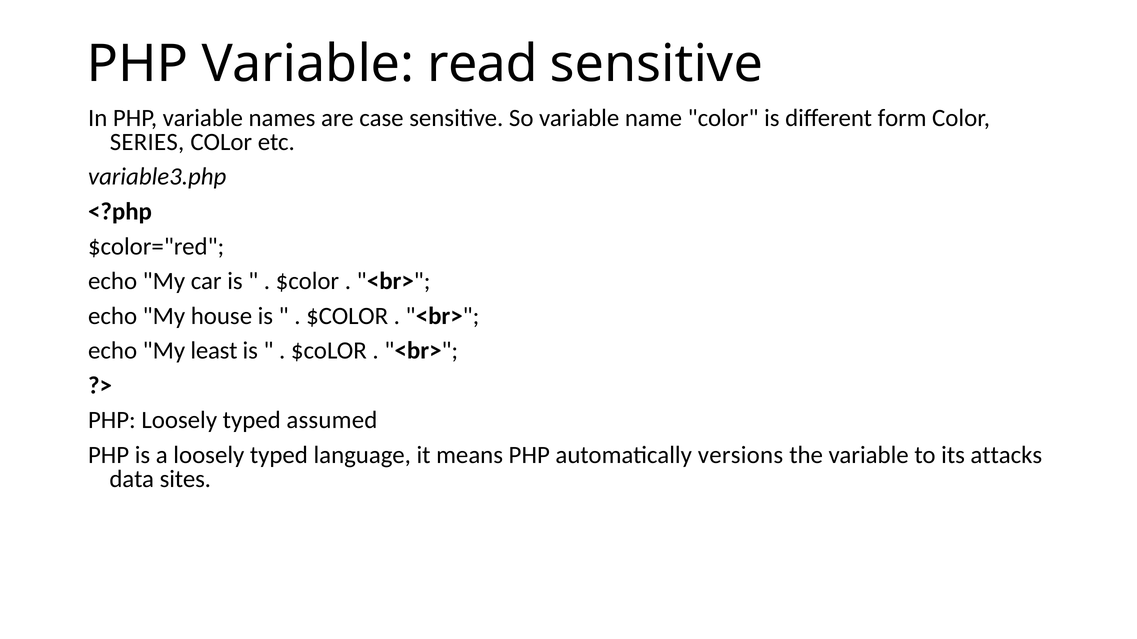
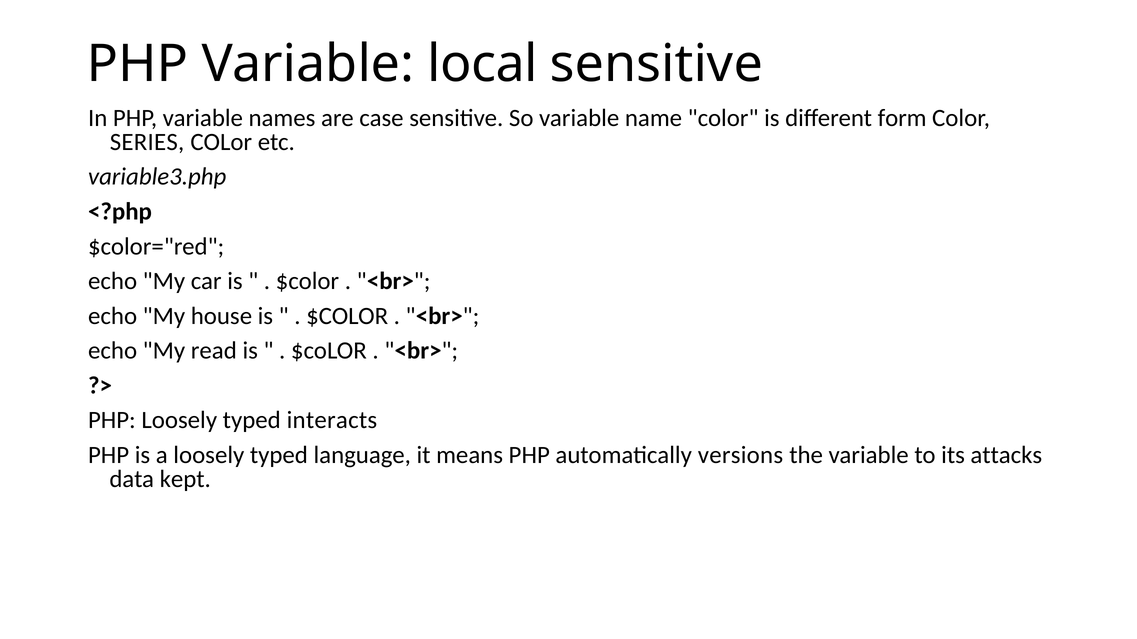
read: read -> local
least: least -> read
assumed: assumed -> interacts
sites: sites -> kept
